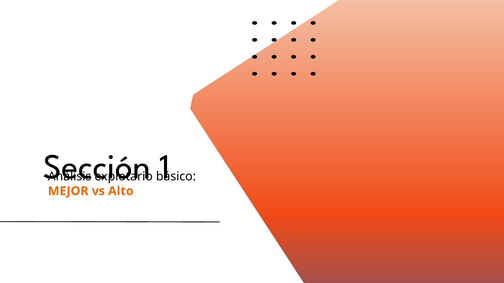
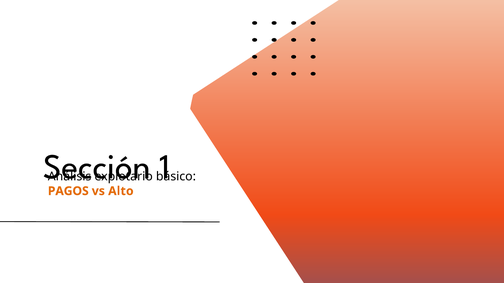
MEJOR: MEJOR -> PAGOS
